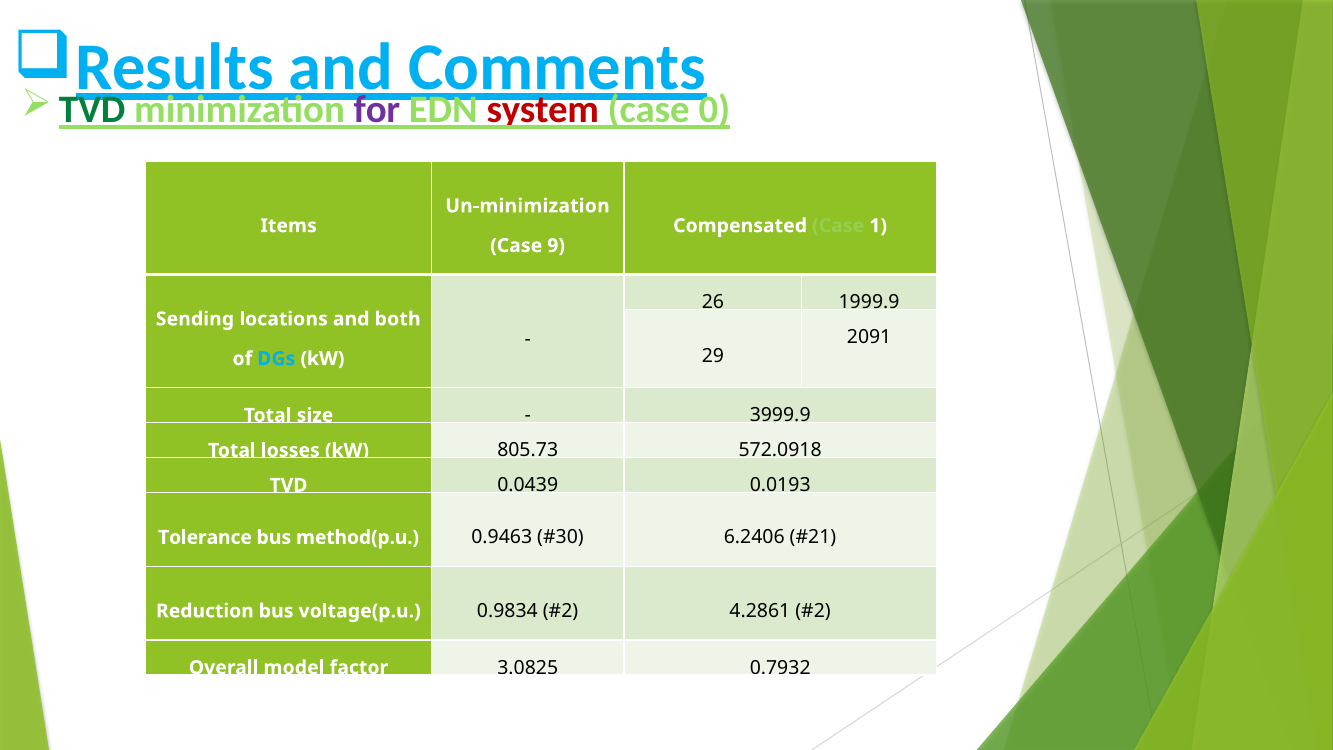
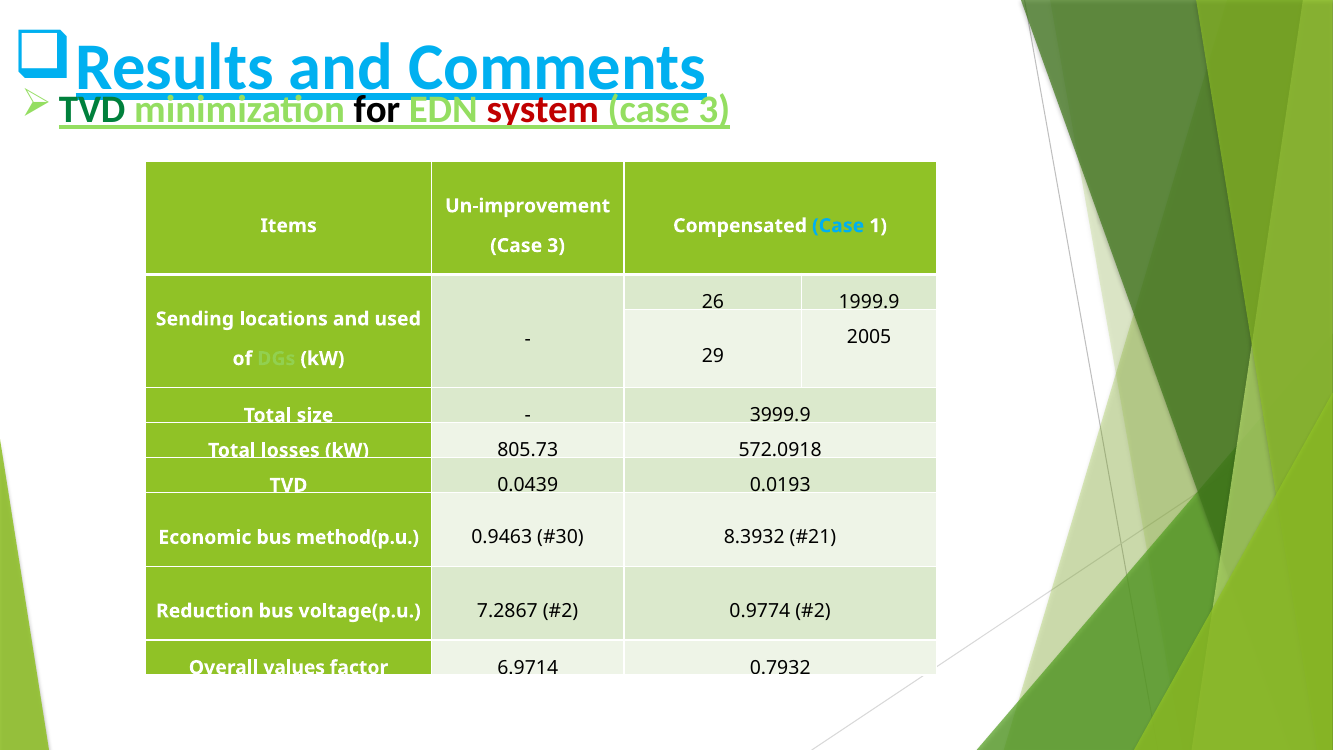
for colour: purple -> black
0 at (714, 110): 0 -> 3
Un-minimization: Un-minimization -> Un-improvement
Case at (838, 226) colour: light green -> light blue
9 at (556, 246): 9 -> 3
both: both -> used
2091: 2091 -> 2005
DGs colour: light blue -> light green
Tolerance: Tolerance -> Economic
6.2406: 6.2406 -> 8.3932
0.9834: 0.9834 -> 7.2867
4.2861: 4.2861 -> 0.9774
model: model -> values
3.0825: 3.0825 -> 6.9714
